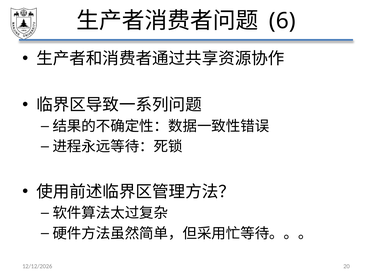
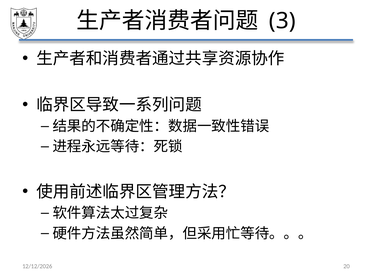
6: 6 -> 3
